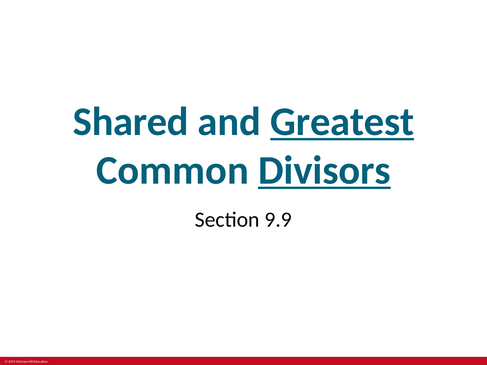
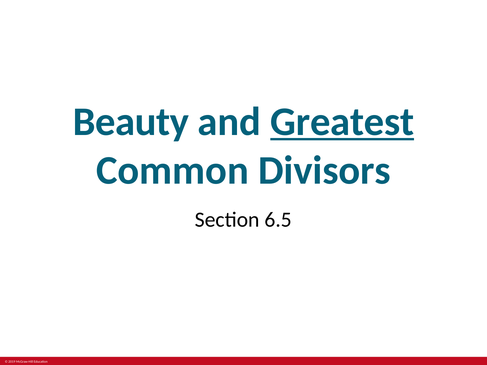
Shared: Shared -> Beauty
Divisors underline: present -> none
9.9: 9.9 -> 6.5
